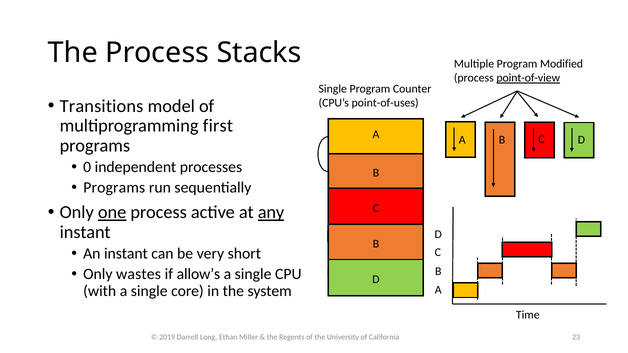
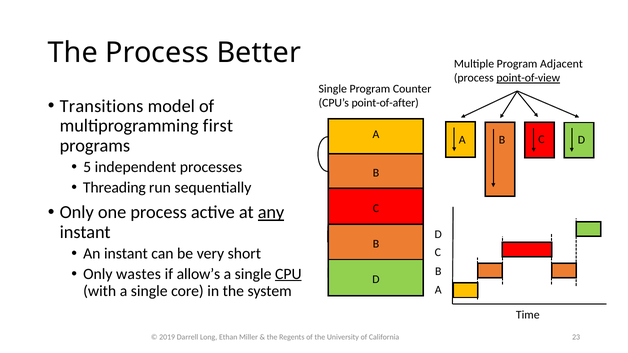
Stacks: Stacks -> Better
Modified: Modified -> Adjacent
point-of-uses: point-of-uses -> point-of-after
0: 0 -> 5
Programs at (114, 188): Programs -> Threading
one underline: present -> none
CPU underline: none -> present
